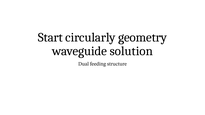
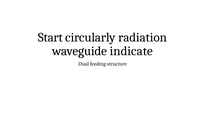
geometry: geometry -> radiation
solution: solution -> indicate
